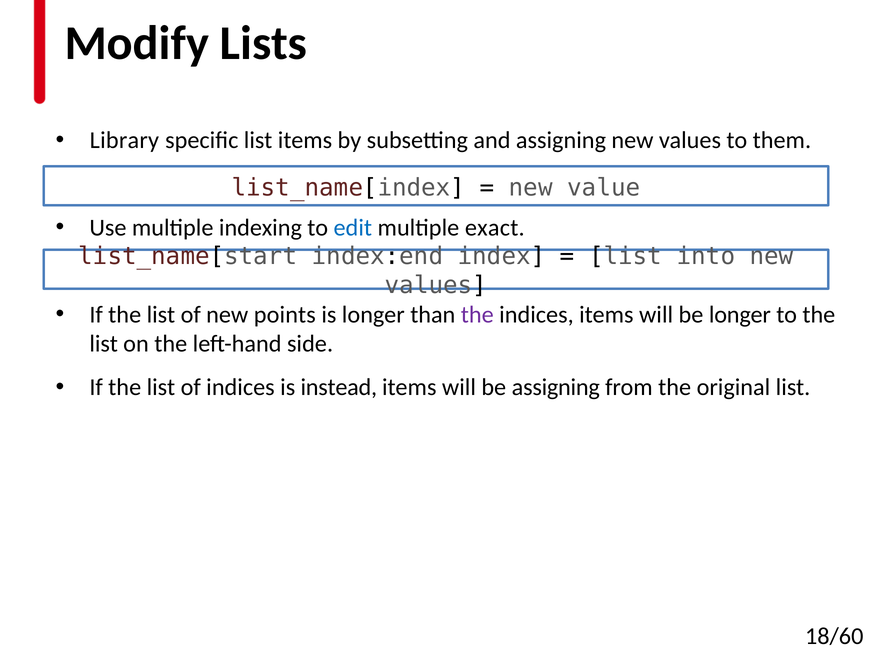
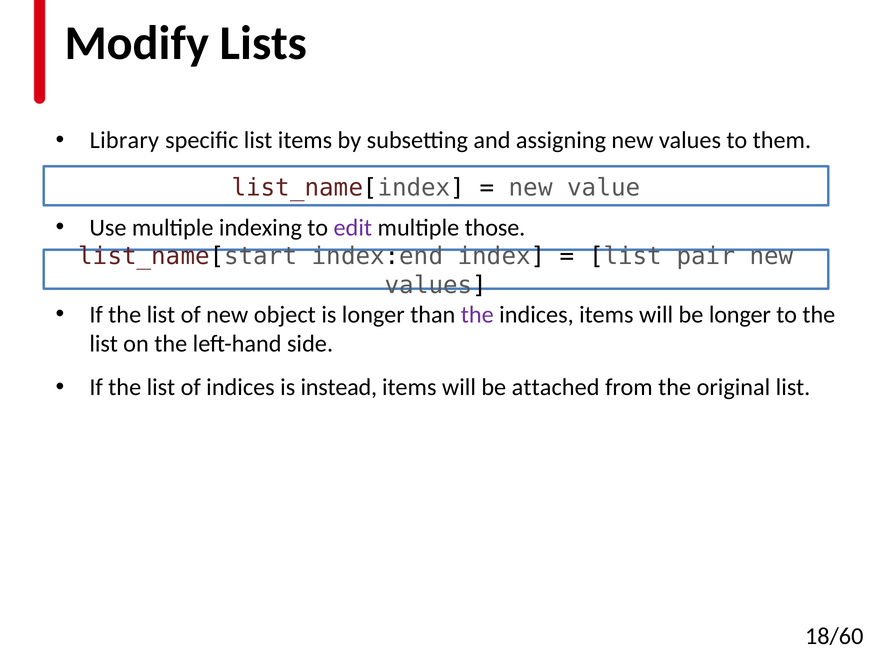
edit colour: blue -> purple
exact: exact -> those
into: into -> pair
points: points -> object
be assigning: assigning -> attached
